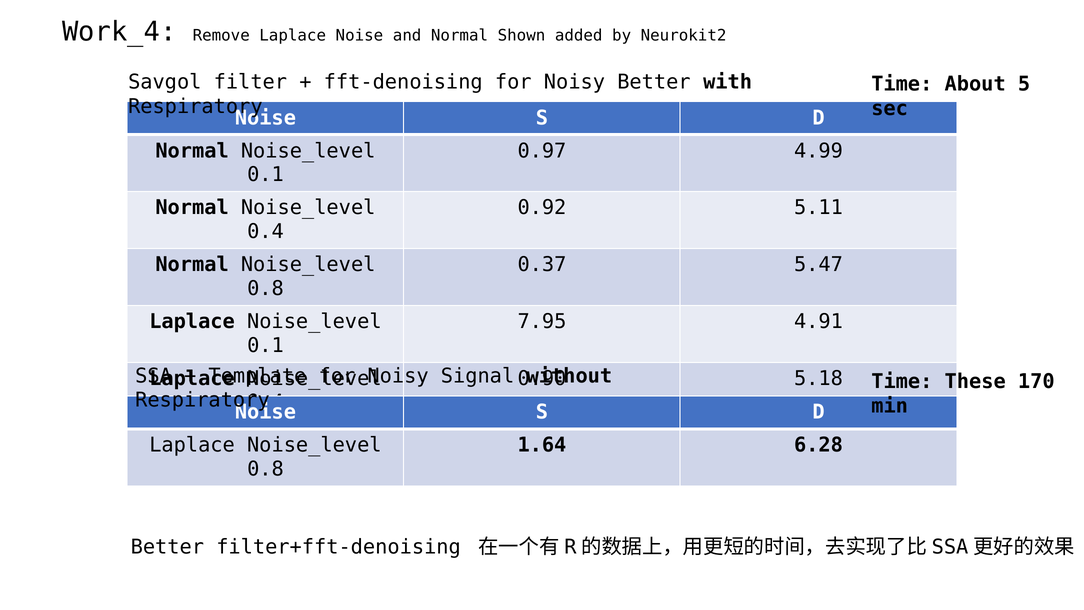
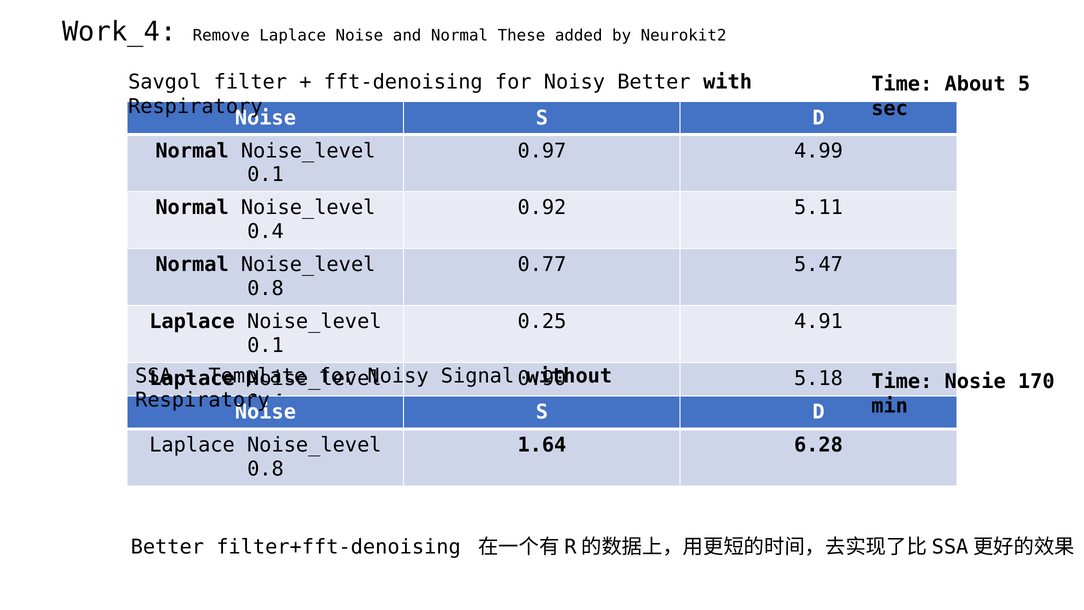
Shown: Shown -> These
0.37: 0.37 -> 0.77
7.95: 7.95 -> 0.25
These: These -> Nosie
